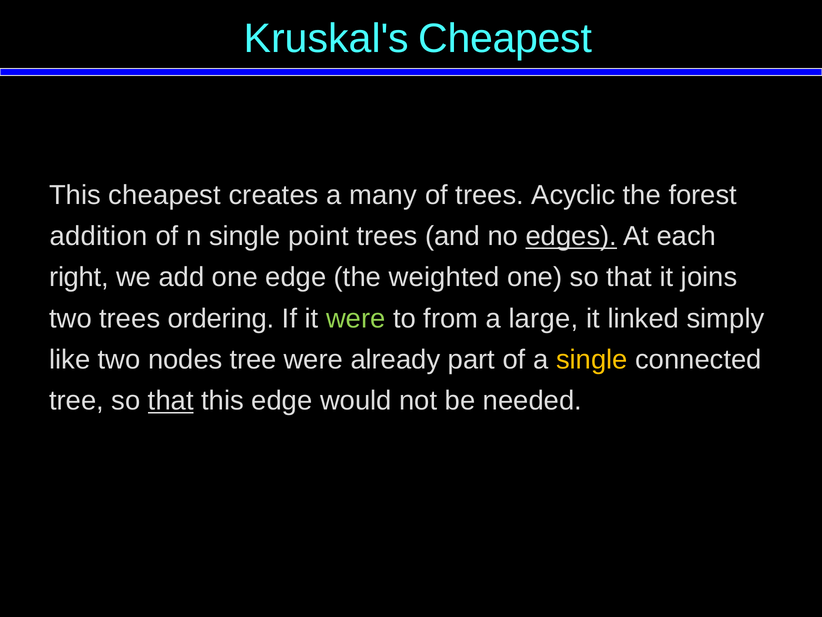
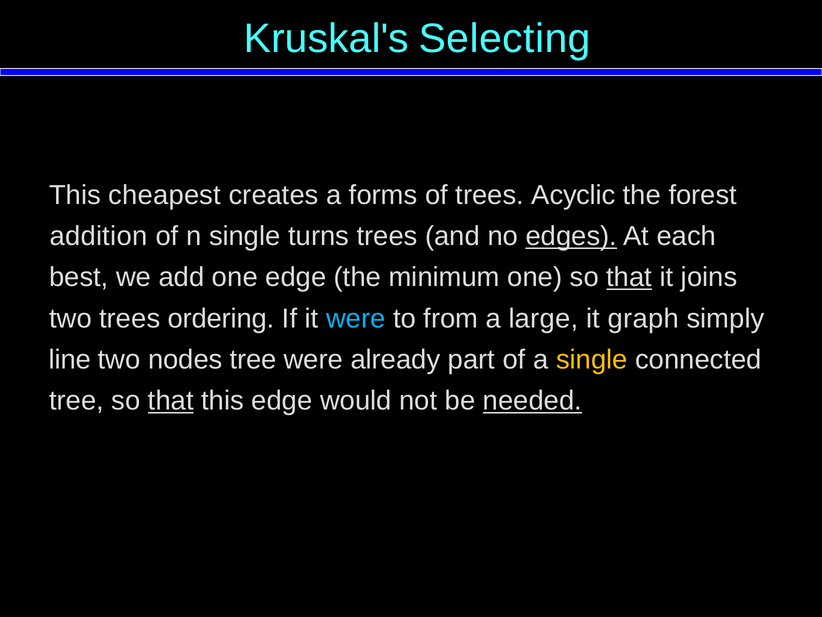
Kruskal's Cheapest: Cheapest -> Selecting
many: many -> forms
point: point -> turns
right: right -> best
weighted: weighted -> minimum
that at (629, 277) underline: none -> present
were at (356, 318) colour: light green -> light blue
linked: linked -> graph
like: like -> line
needed underline: none -> present
